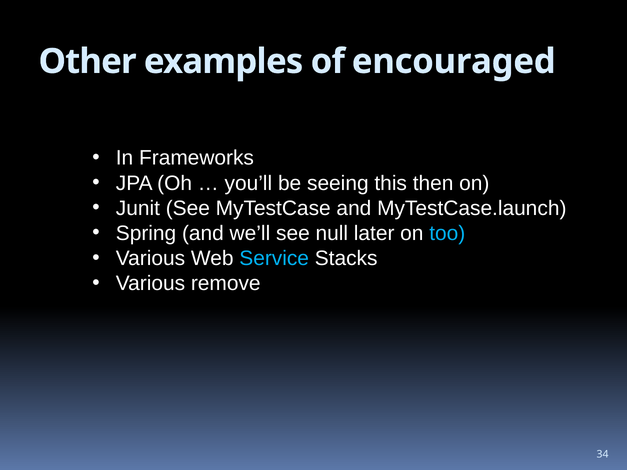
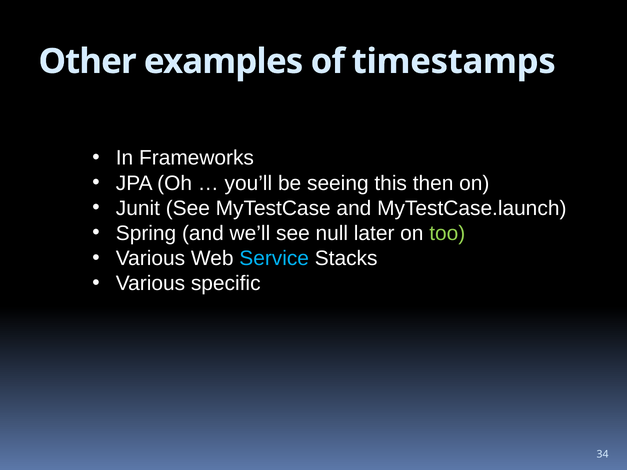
encouraged: encouraged -> timestamps
too colour: light blue -> light green
remove: remove -> specific
